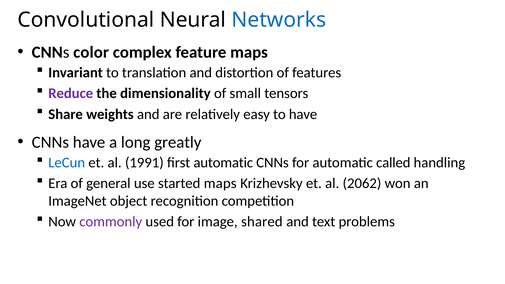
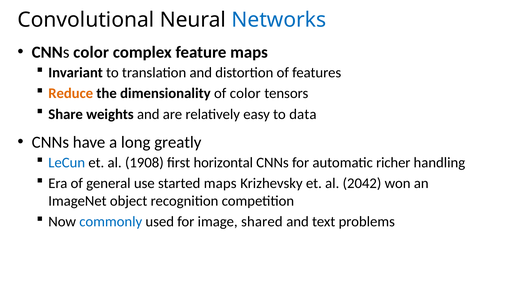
Reduce colour: purple -> orange
of small: small -> color
to have: have -> data
1991: 1991 -> 1908
first automatic: automatic -> horizontal
called: called -> richer
2062: 2062 -> 2042
commonly colour: purple -> blue
